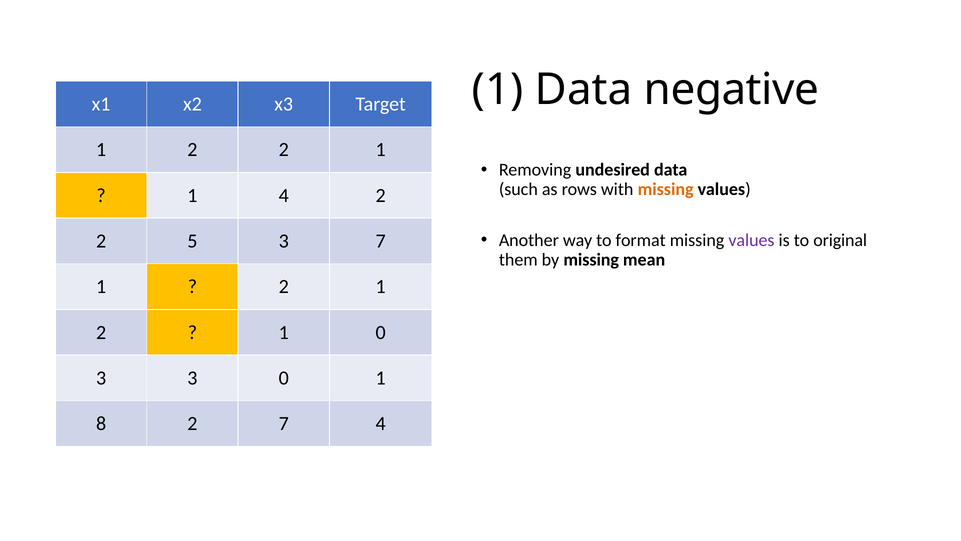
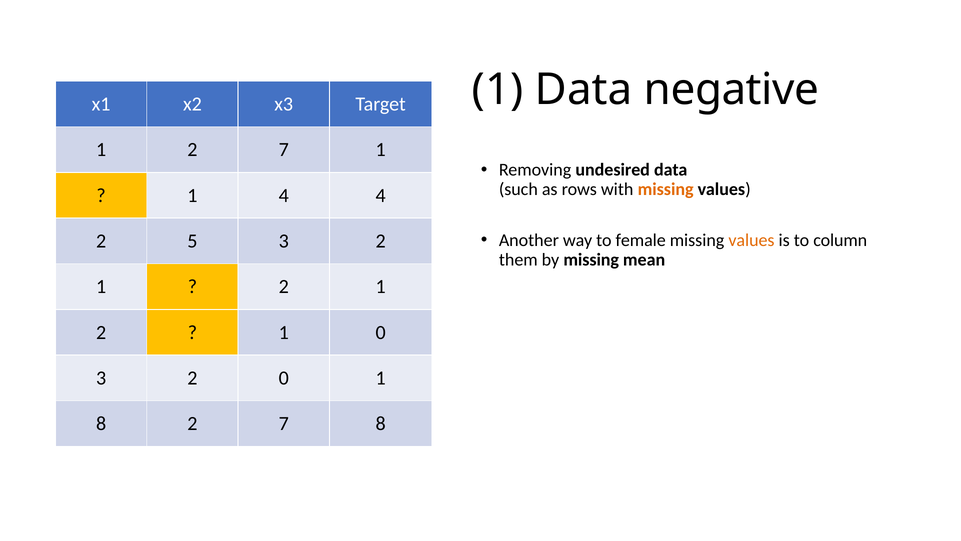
1 2 2: 2 -> 7
4 2: 2 -> 4
format: format -> female
values at (751, 240) colour: purple -> orange
original: original -> column
5 3 7: 7 -> 2
3 at (192, 378): 3 -> 2
7 4: 4 -> 8
